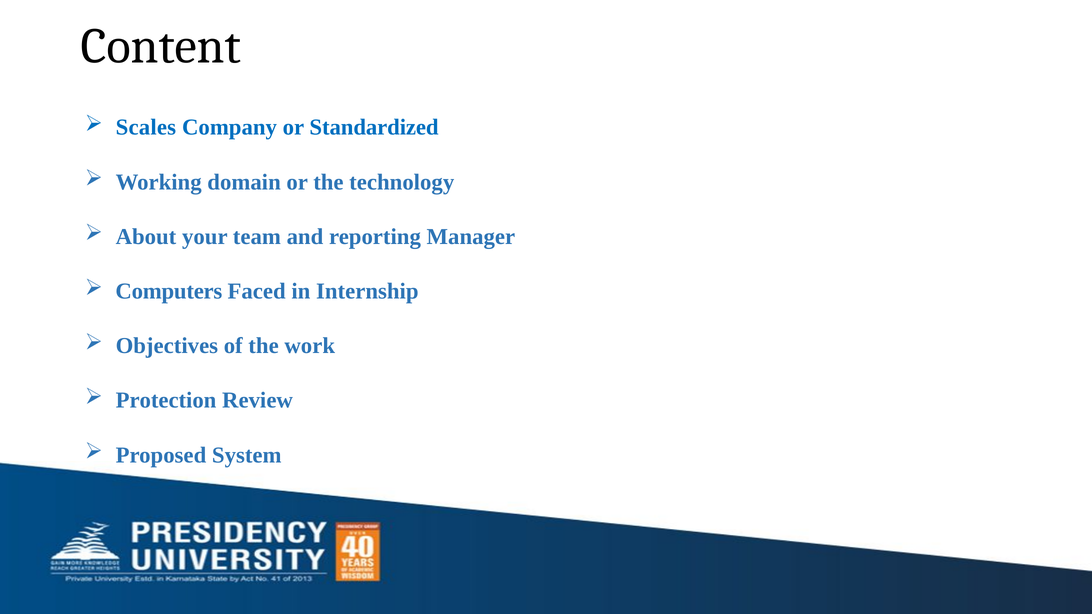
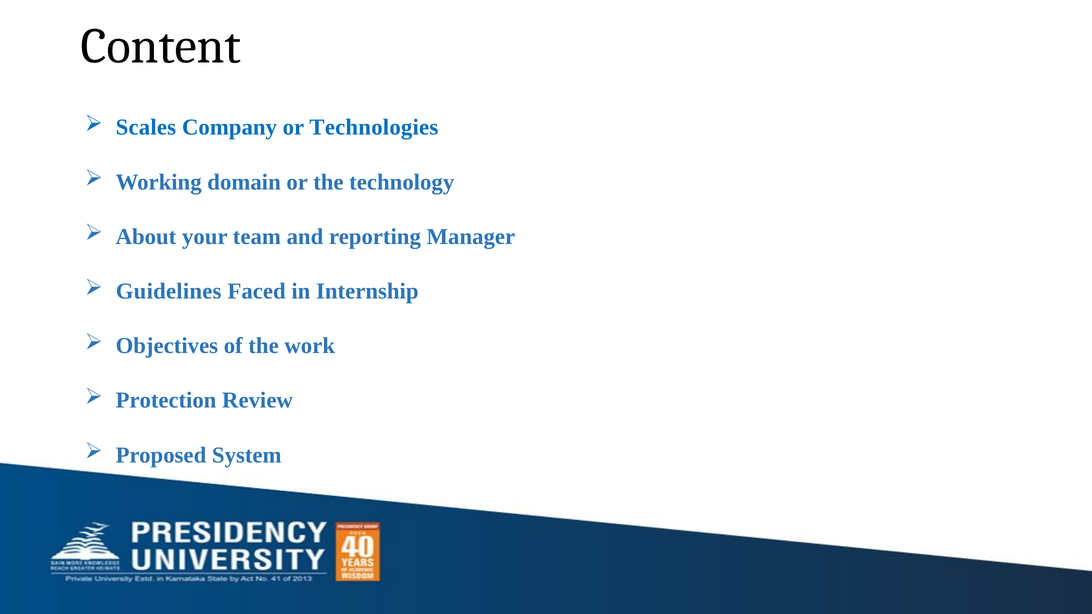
Standardized: Standardized -> Technologies
Computers: Computers -> Guidelines
